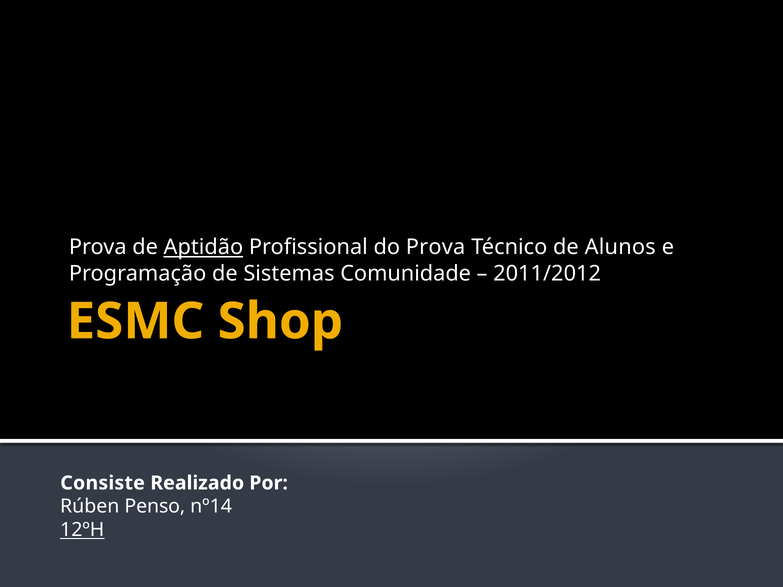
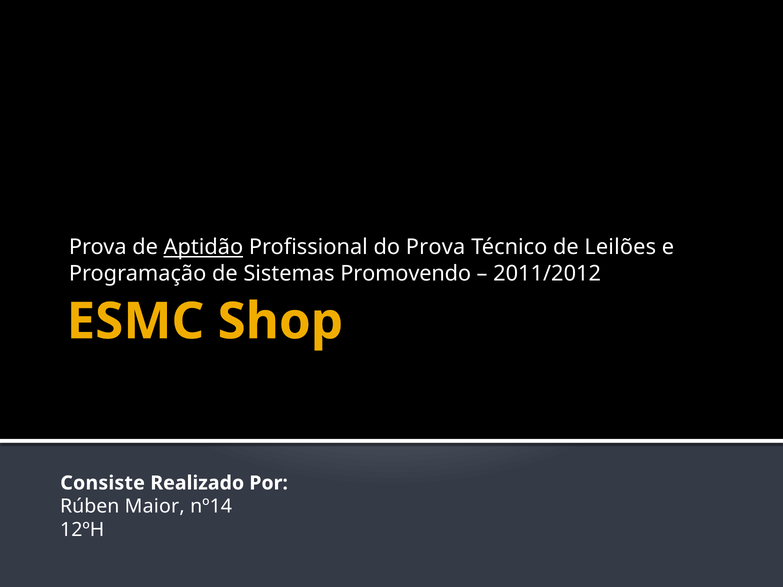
Alunos: Alunos -> Leilões
Comunidade: Comunidade -> Promovendo
Penso: Penso -> Maior
12ºH underline: present -> none
